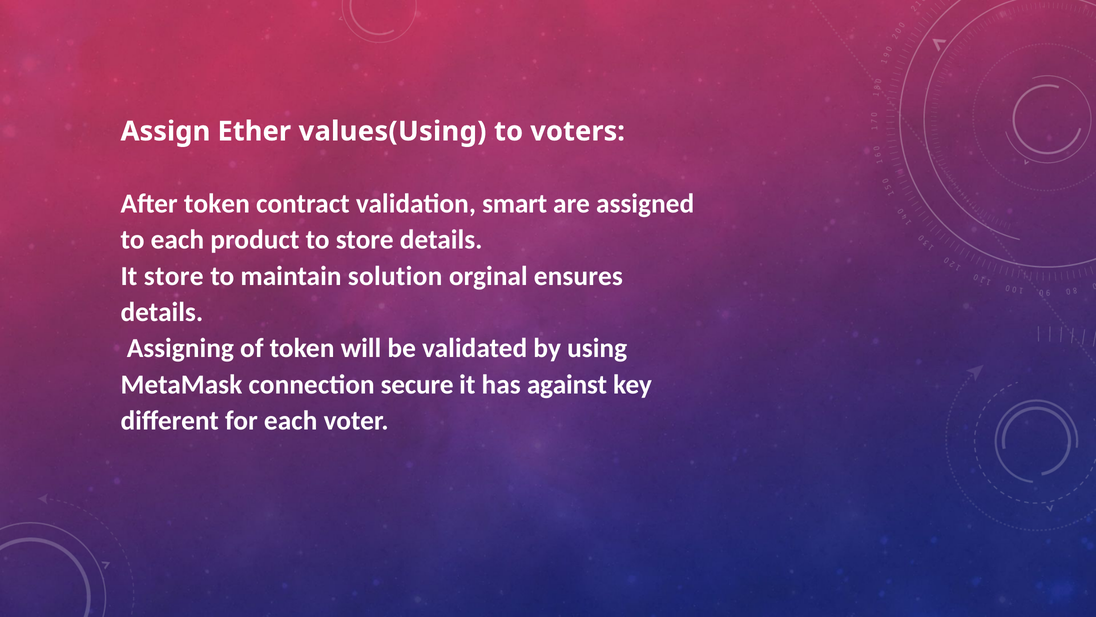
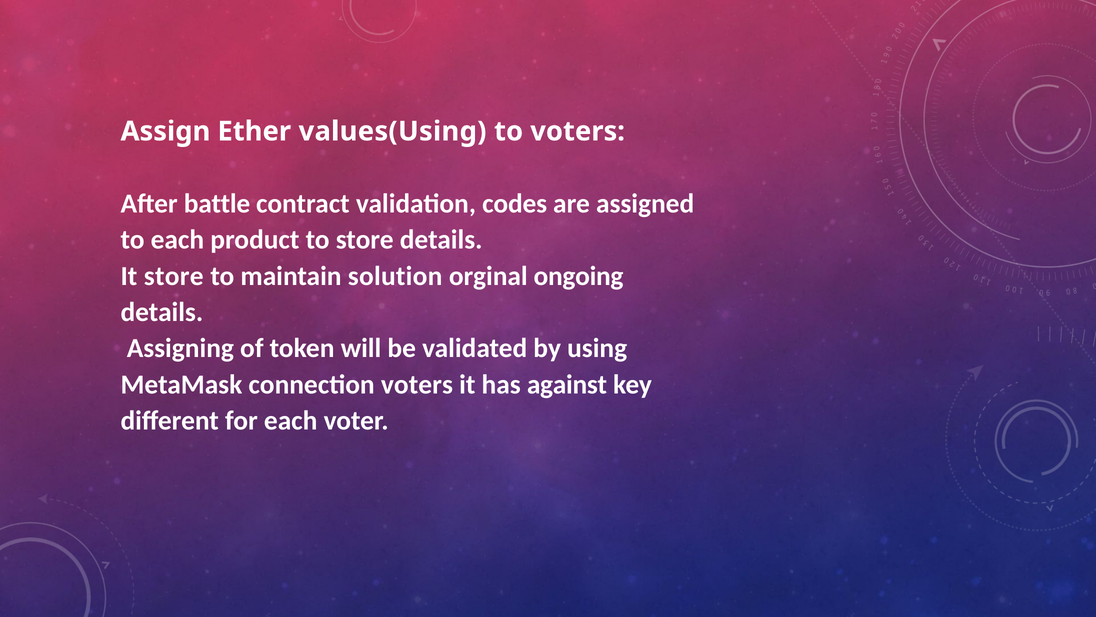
After token: token -> battle
smart: smart -> codes
ensures: ensures -> ongoing
connection secure: secure -> voters
